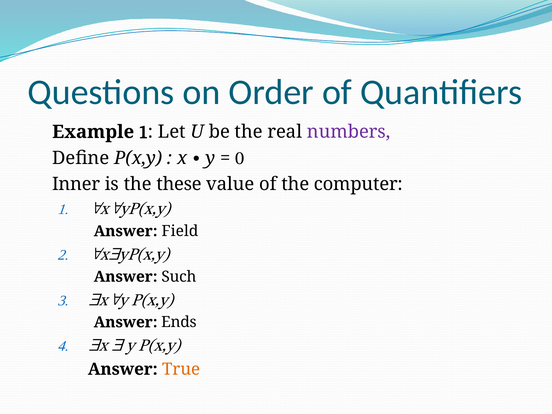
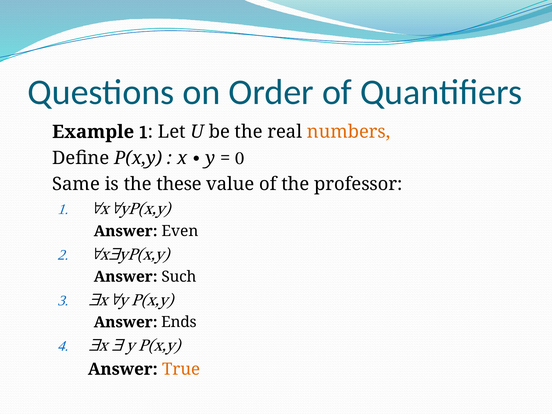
numbers colour: purple -> orange
Inner: Inner -> Same
computer: computer -> professor
Field: Field -> Even
